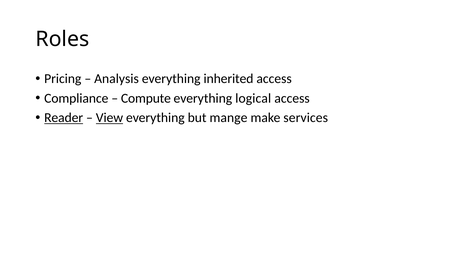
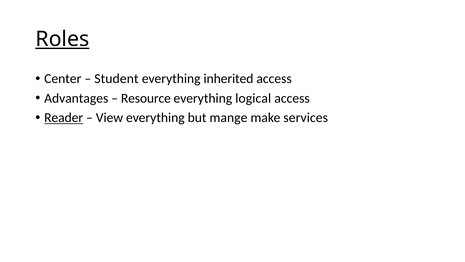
Roles underline: none -> present
Pricing: Pricing -> Center
Analysis: Analysis -> Student
Compliance: Compliance -> Advantages
Compute: Compute -> Resource
View underline: present -> none
